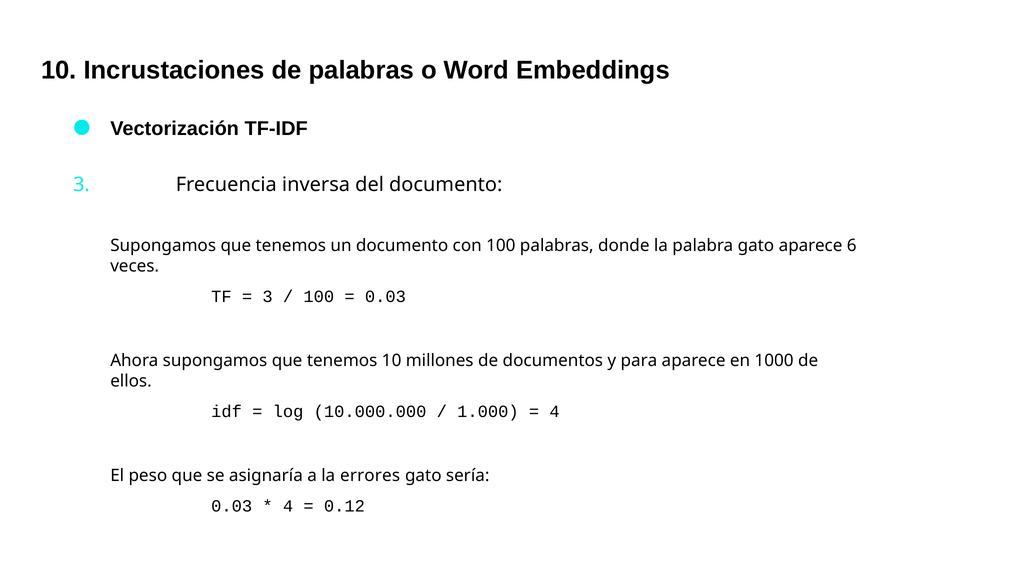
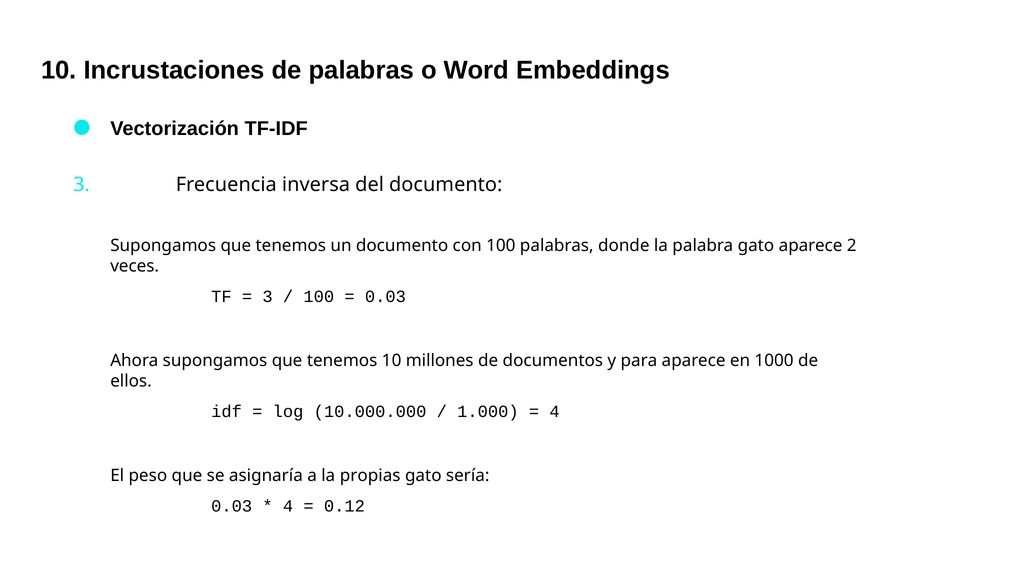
6: 6 -> 2
errores: errores -> propias
